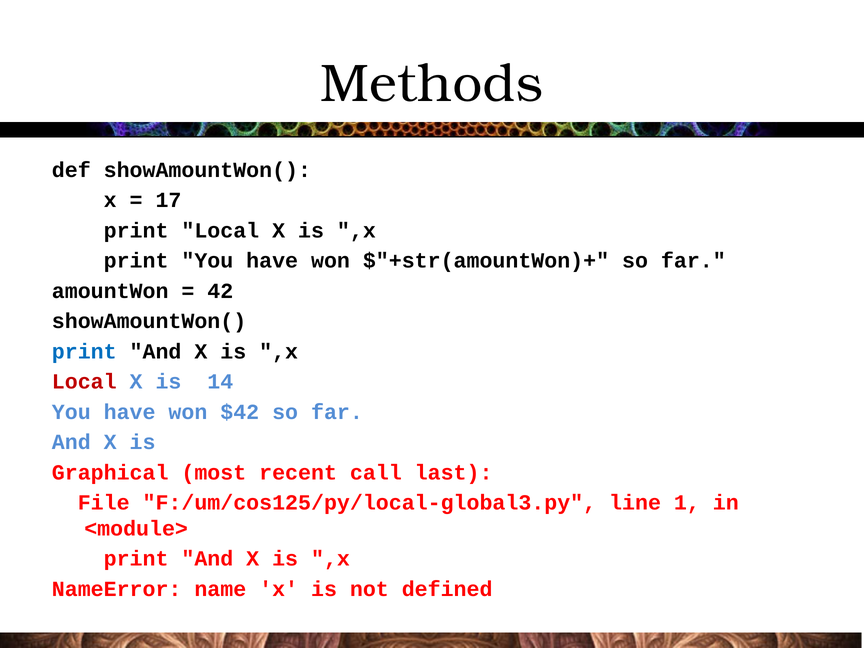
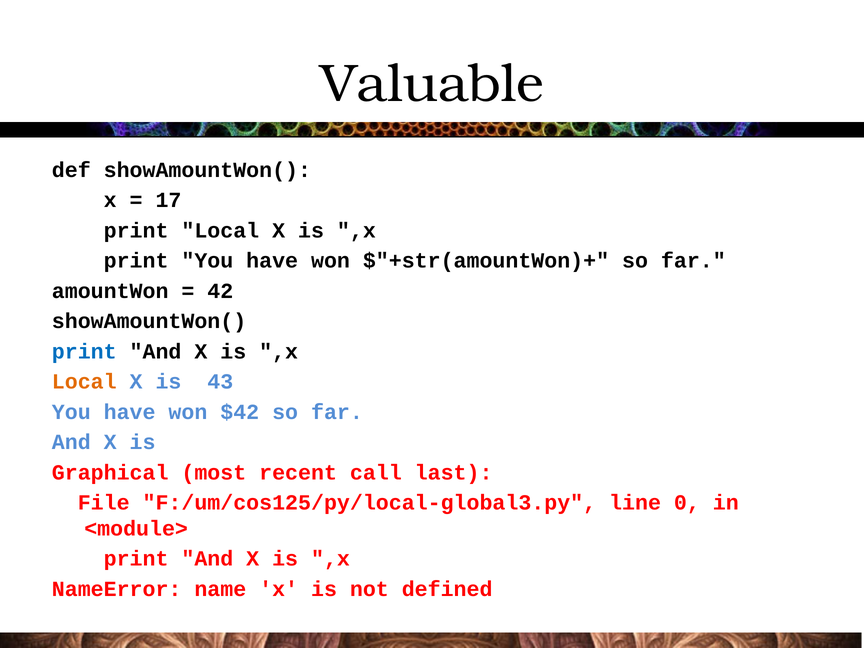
Methods: Methods -> Valuable
Local at (84, 382) colour: red -> orange
14: 14 -> 43
1: 1 -> 0
